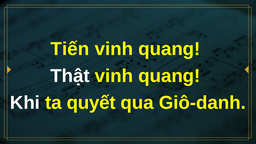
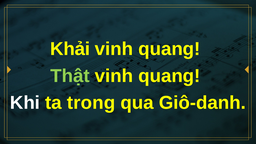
Tiến: Tiến -> Khải
Thật colour: white -> light green
quyết: quyết -> trong
